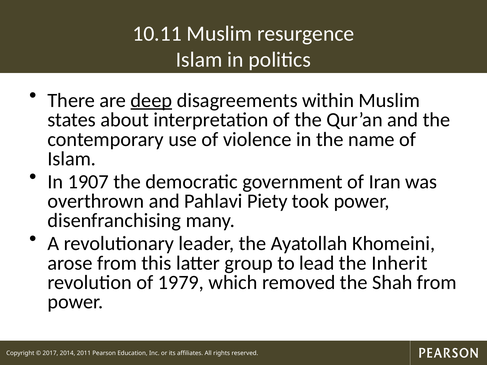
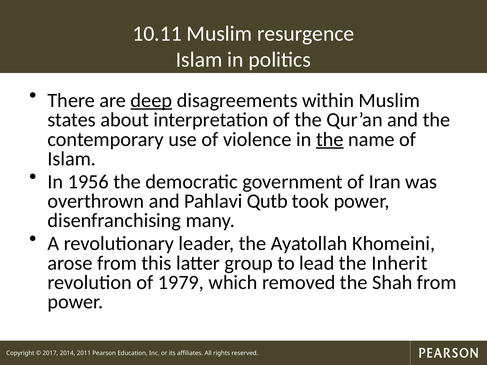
the at (330, 139) underline: none -> present
1907: 1907 -> 1956
Piety: Piety -> Qutb
